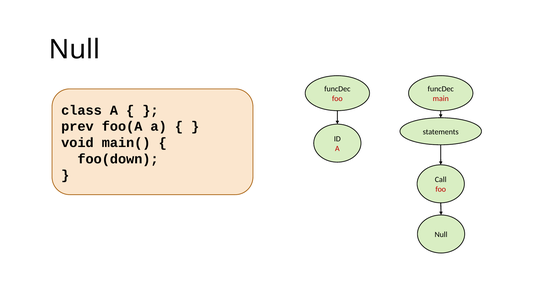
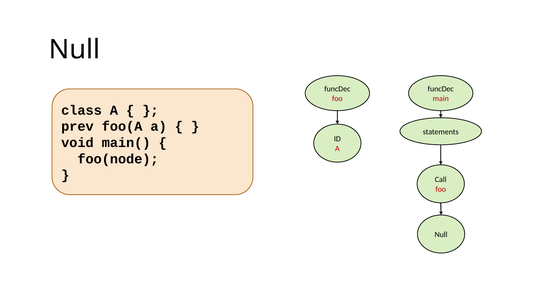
foo(down: foo(down -> foo(node
